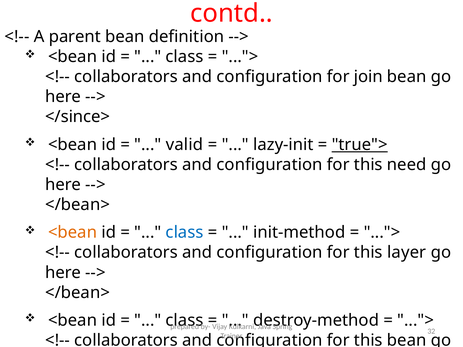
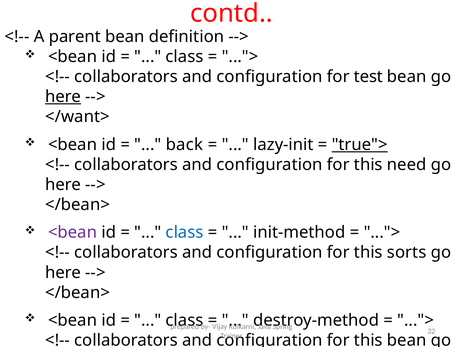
join: join -> test
here at (63, 97) underline: none -> present
</since>: </since> -> </want>
valid: valid -> back
<bean at (73, 233) colour: orange -> purple
layer: layer -> sorts
